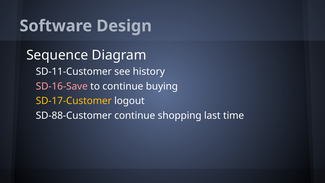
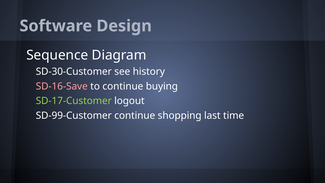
SD-11-Customer: SD-11-Customer -> SD-30-Customer
SD-17-Customer colour: yellow -> light green
SD-88-Customer: SD-88-Customer -> SD-99-Customer
